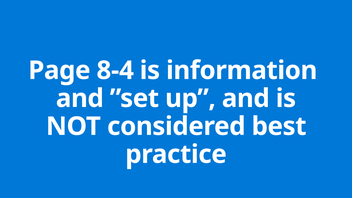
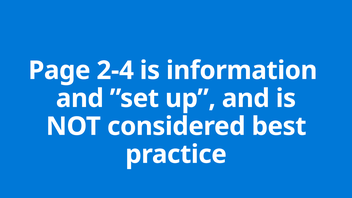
8-4: 8-4 -> 2-4
